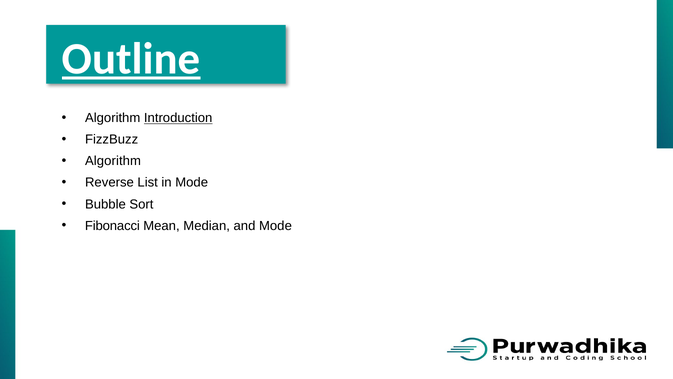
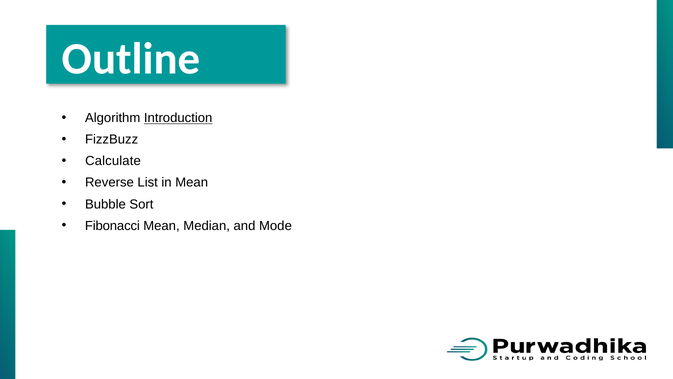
Outline underline: present -> none
Algorithm at (113, 161): Algorithm -> Calculate
in Mode: Mode -> Mean
